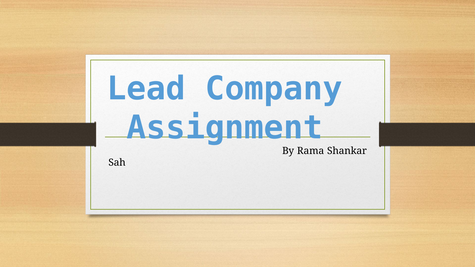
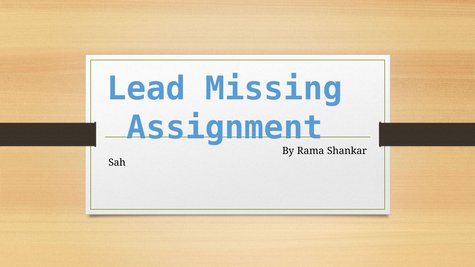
Company: Company -> Missing
